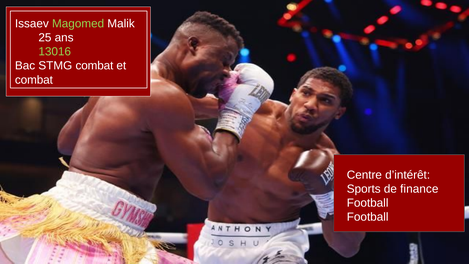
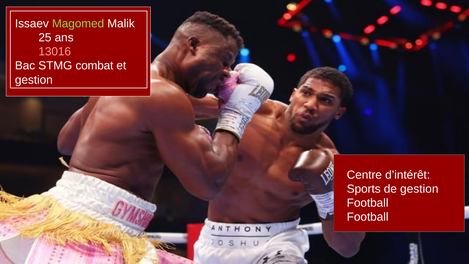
13016 colour: light green -> pink
combat at (34, 80): combat -> gestion
de finance: finance -> gestion
